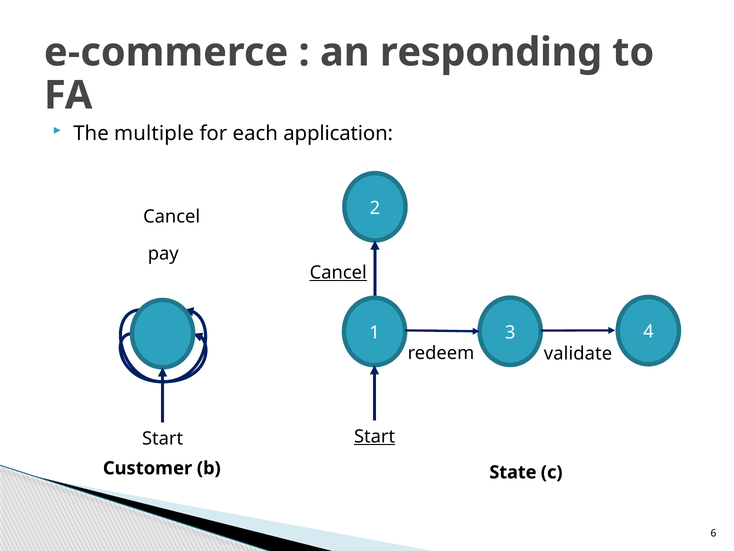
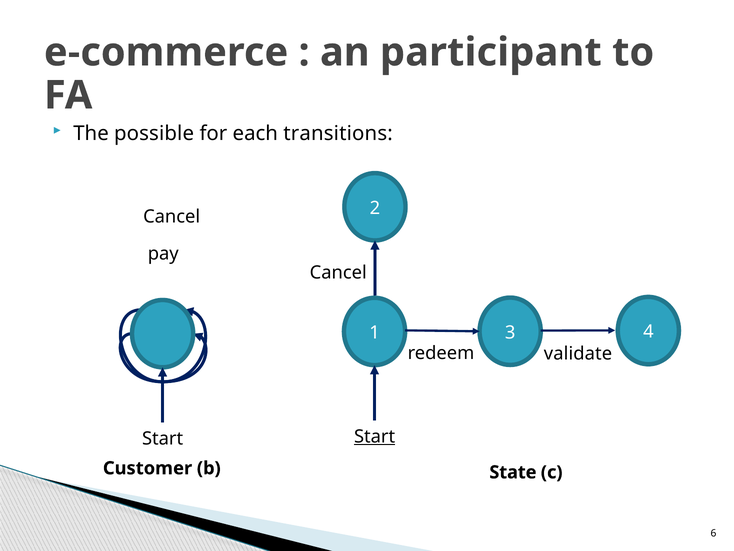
responding: responding -> participant
multiple: multiple -> possible
application: application -> transitions
Cancel at (338, 273) underline: present -> none
